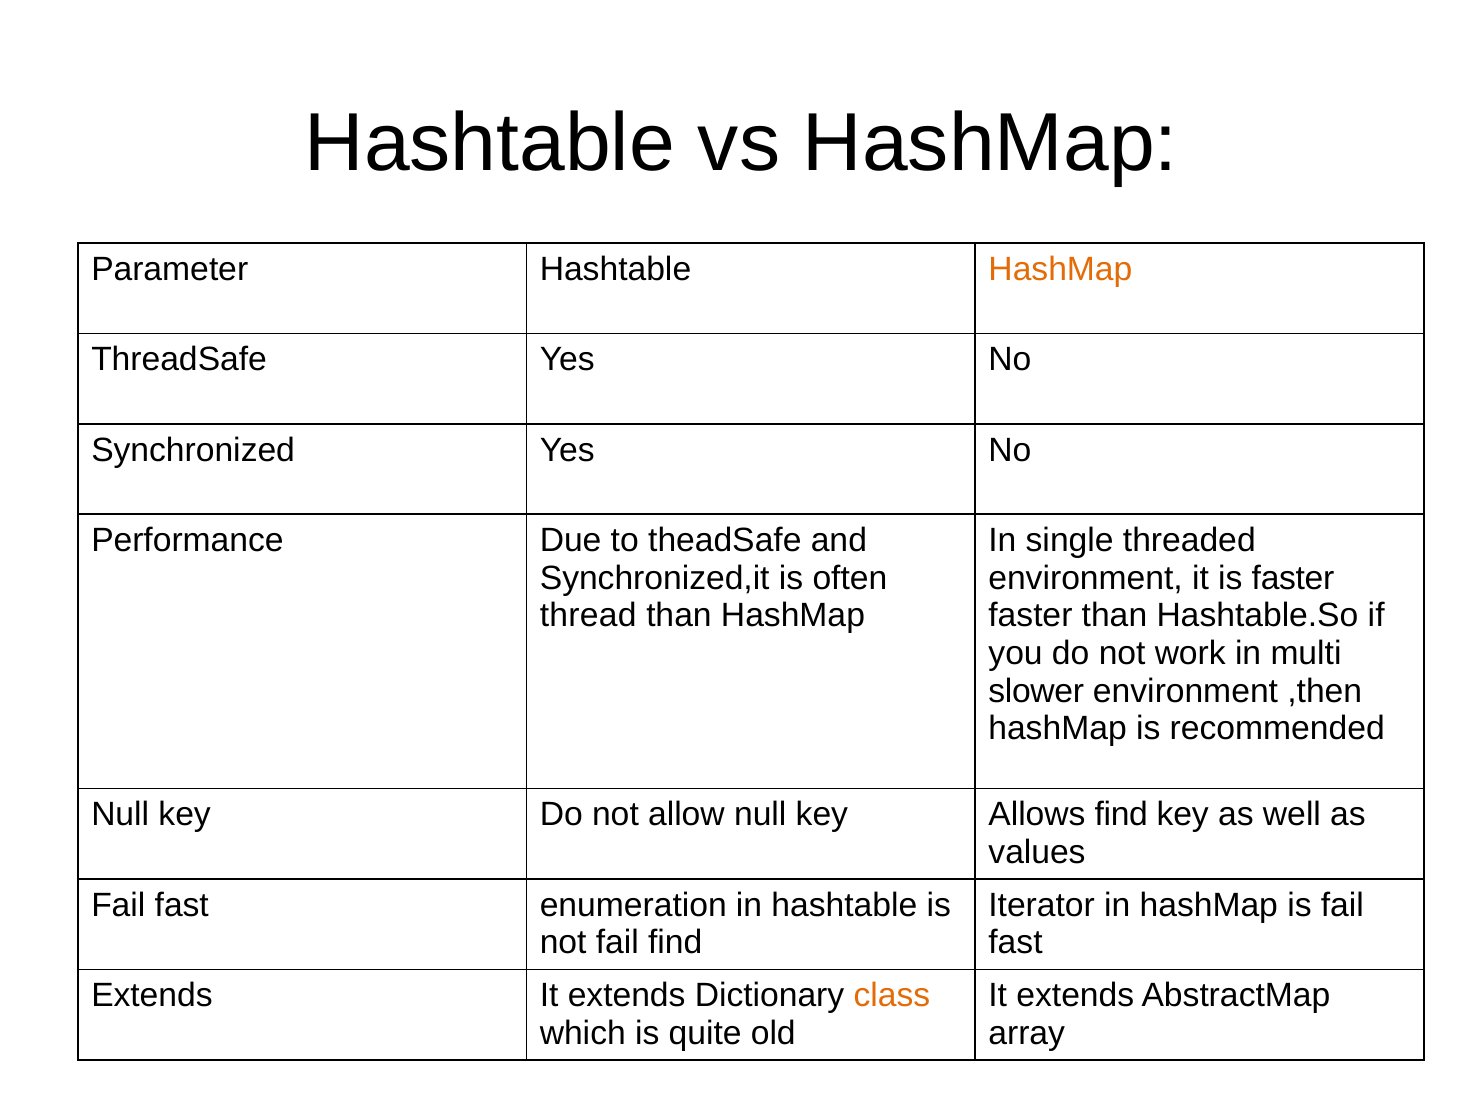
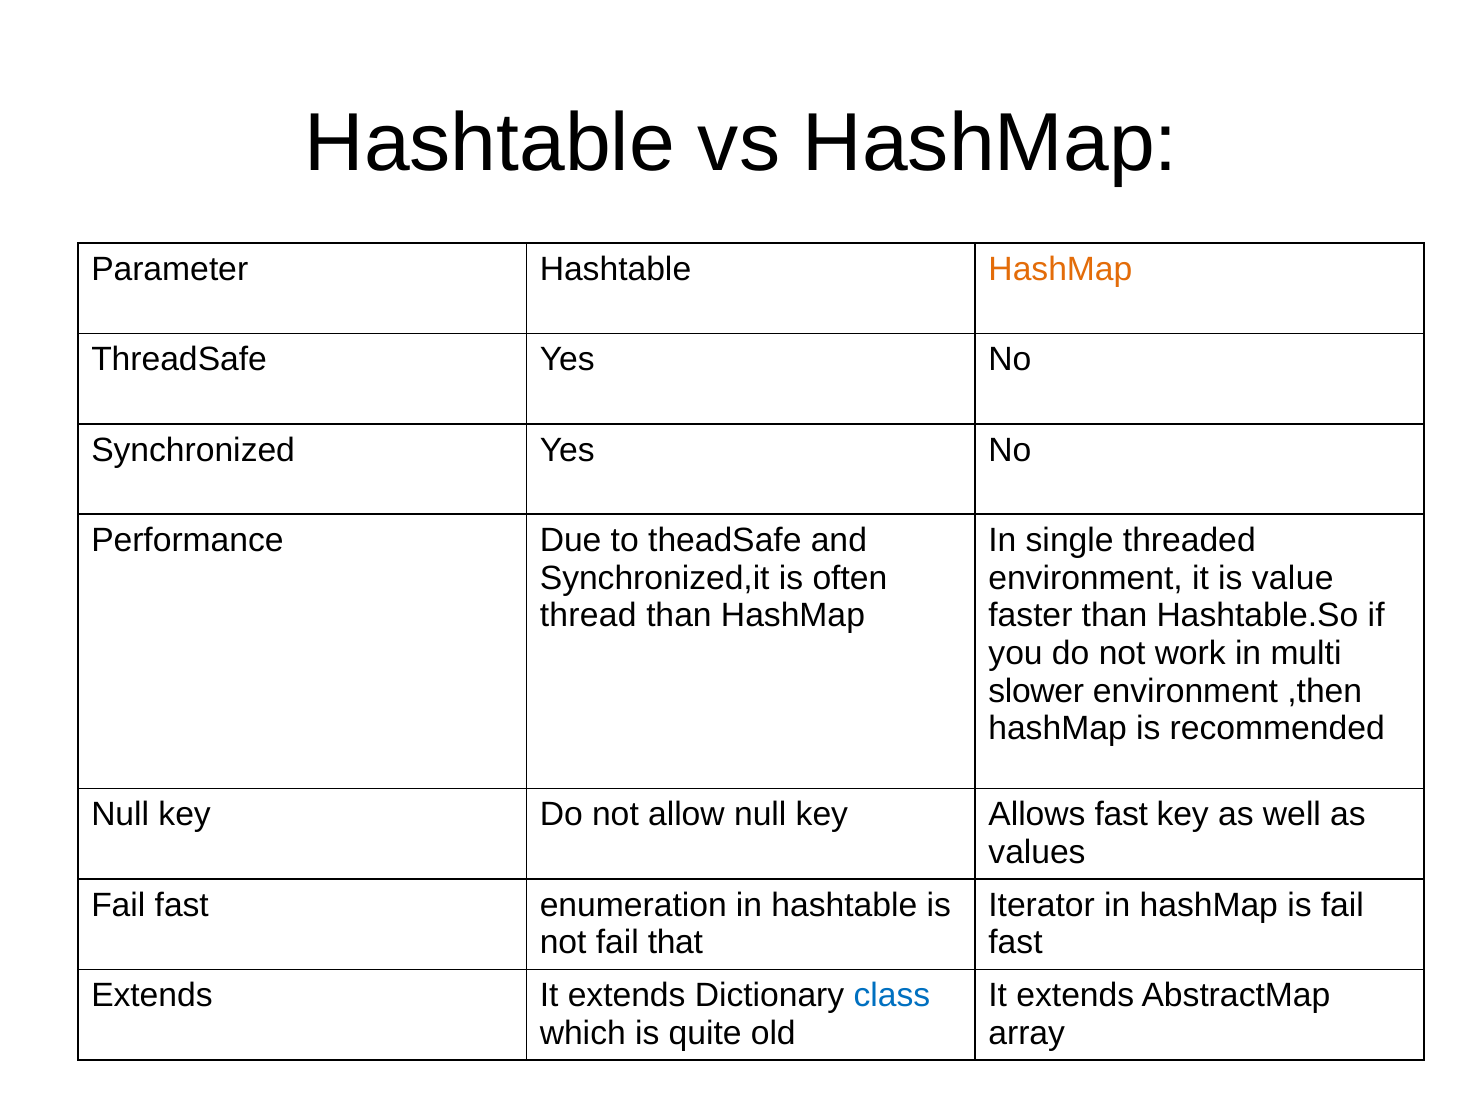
is faster: faster -> value
Allows find: find -> fast
fail find: find -> that
class colour: orange -> blue
